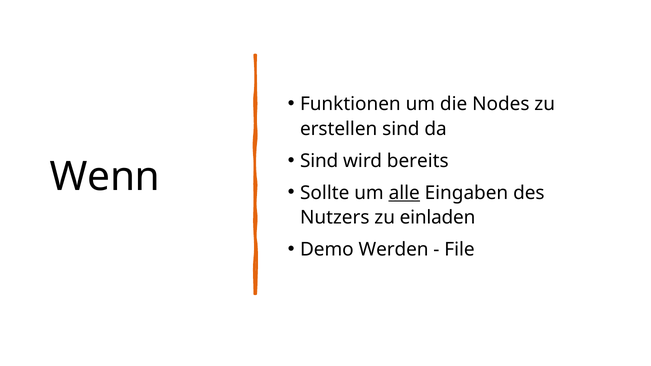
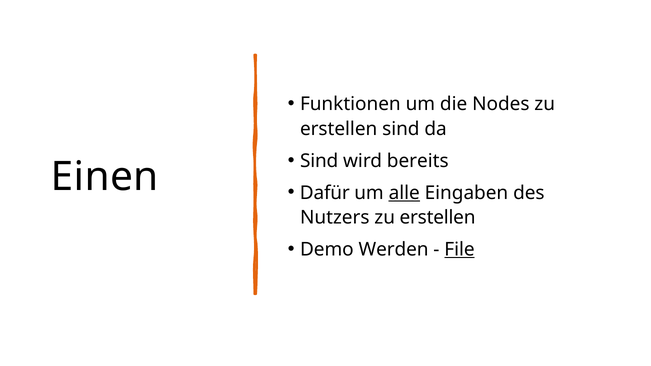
Wenn: Wenn -> Einen
Sollte: Sollte -> Dafür
Nutzers zu einladen: einladen -> erstellen
File underline: none -> present
